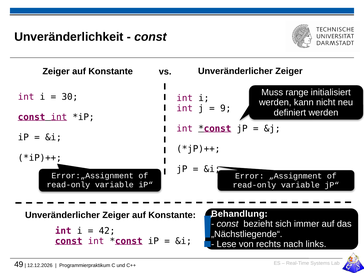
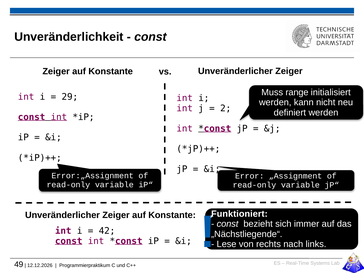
30: 30 -> 29
9: 9 -> 2
Behandlung: Behandlung -> Funktioniert
